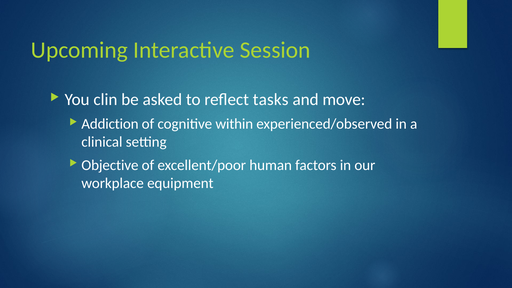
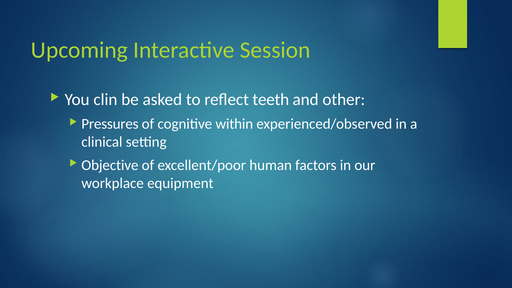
tasks: tasks -> teeth
move: move -> other
Addiction: Addiction -> Pressures
